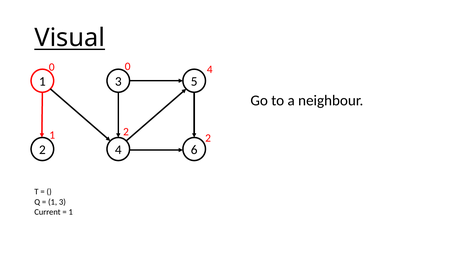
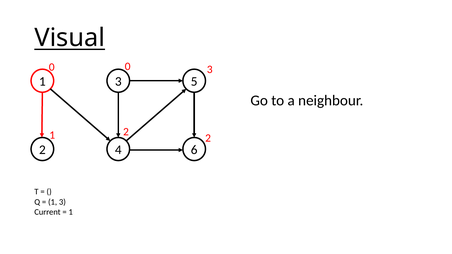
0 4: 4 -> 3
